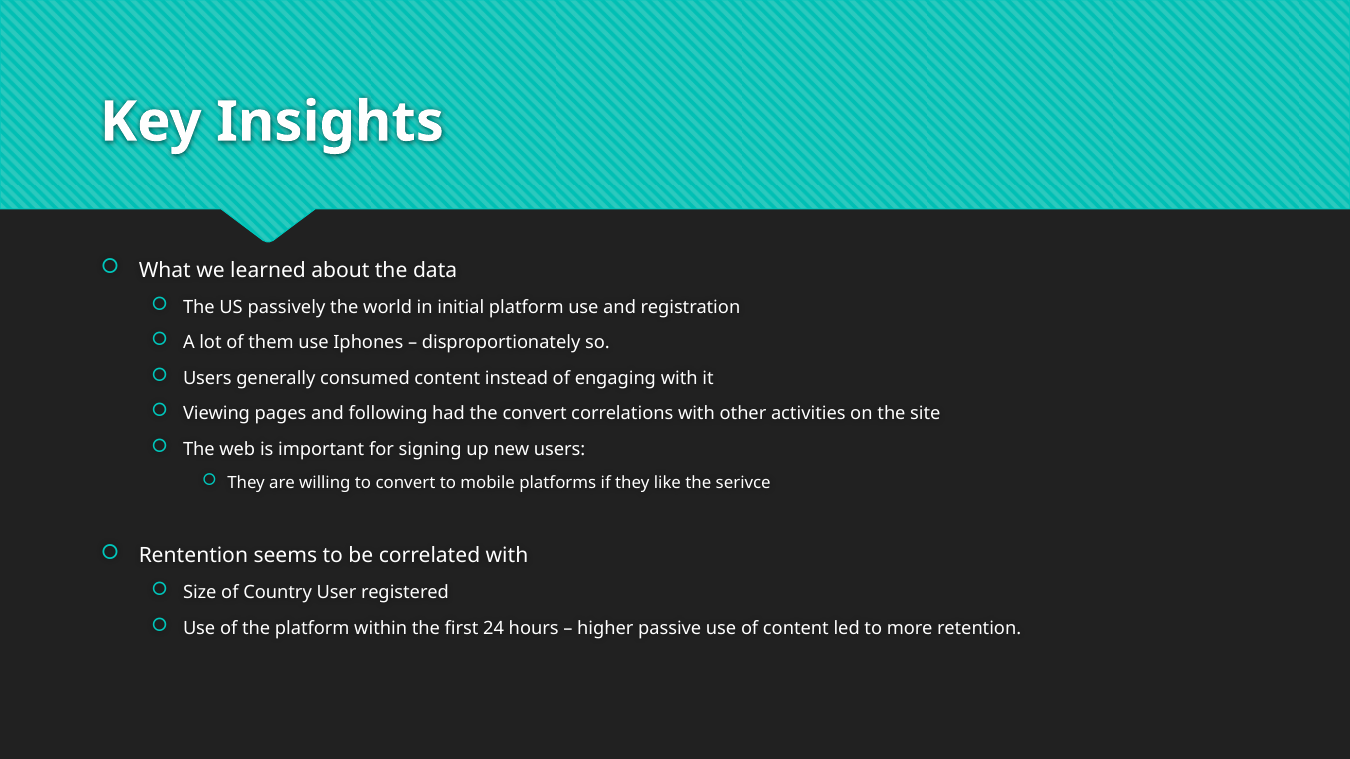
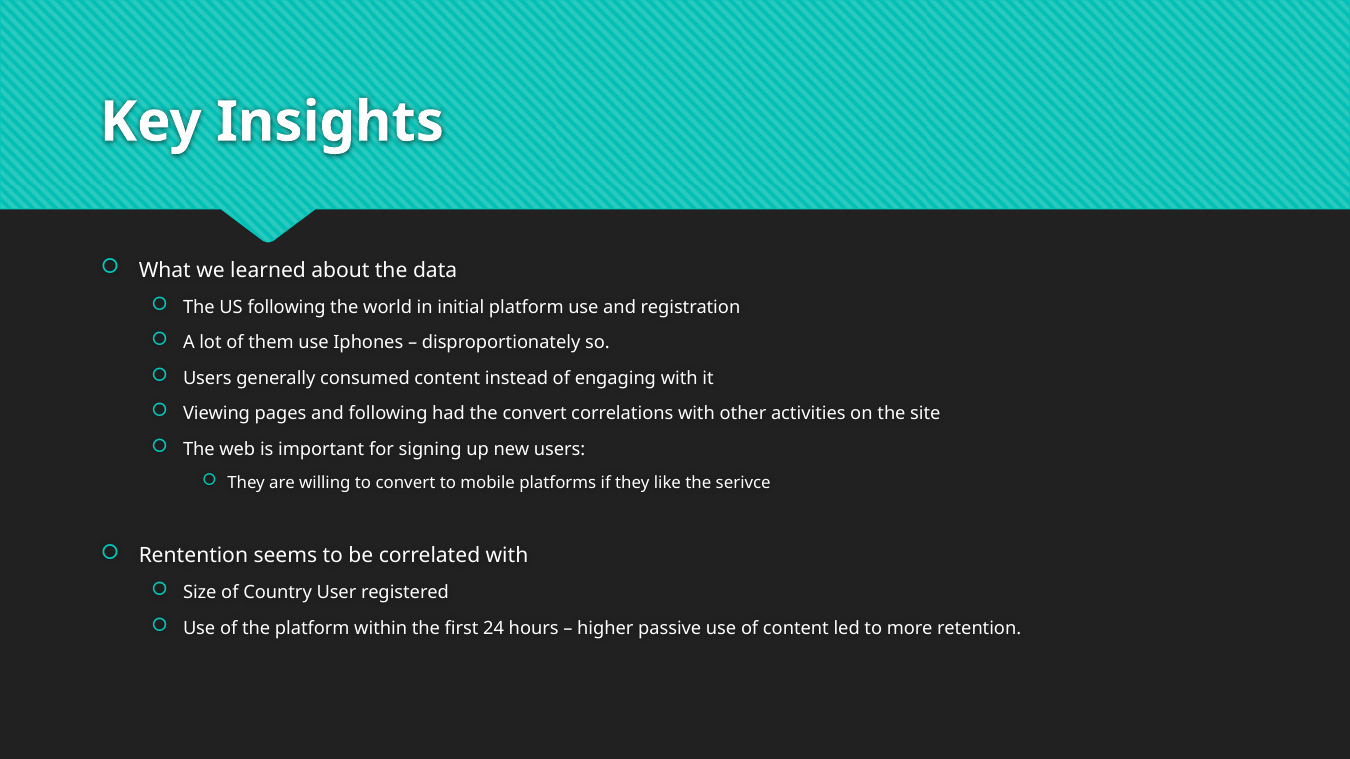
US passively: passively -> following
